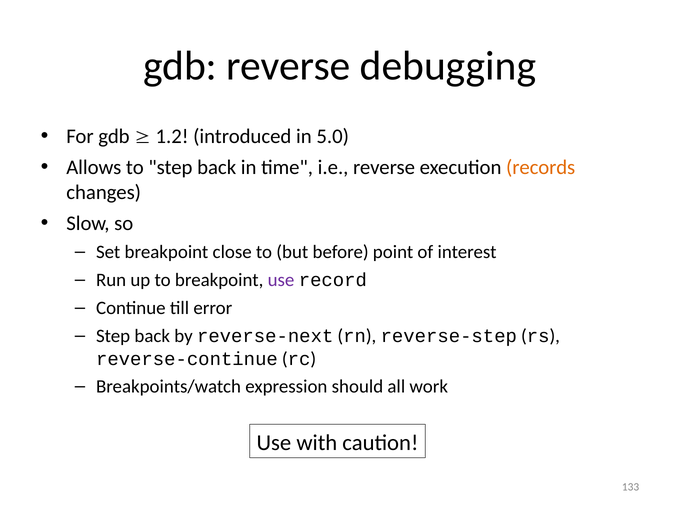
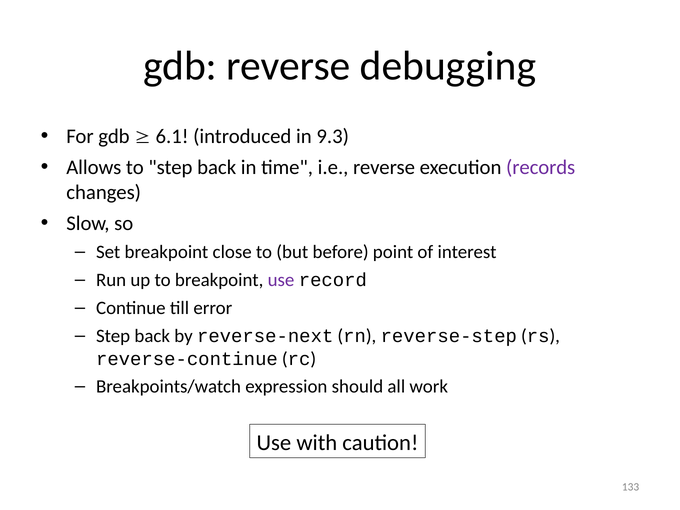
1.2: 1.2 -> 6.1
5.0: 5.0 -> 9.3
records colour: orange -> purple
